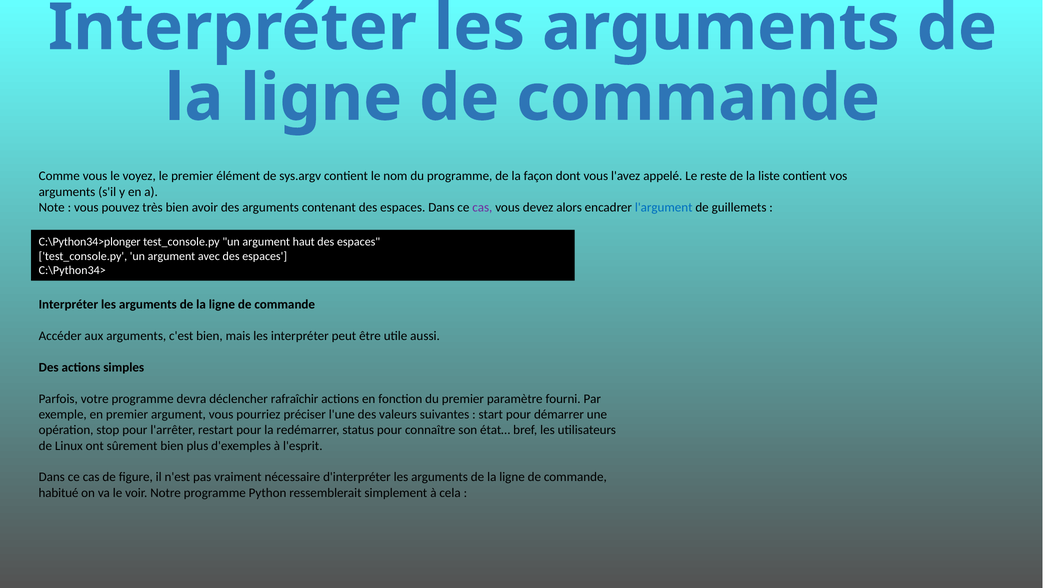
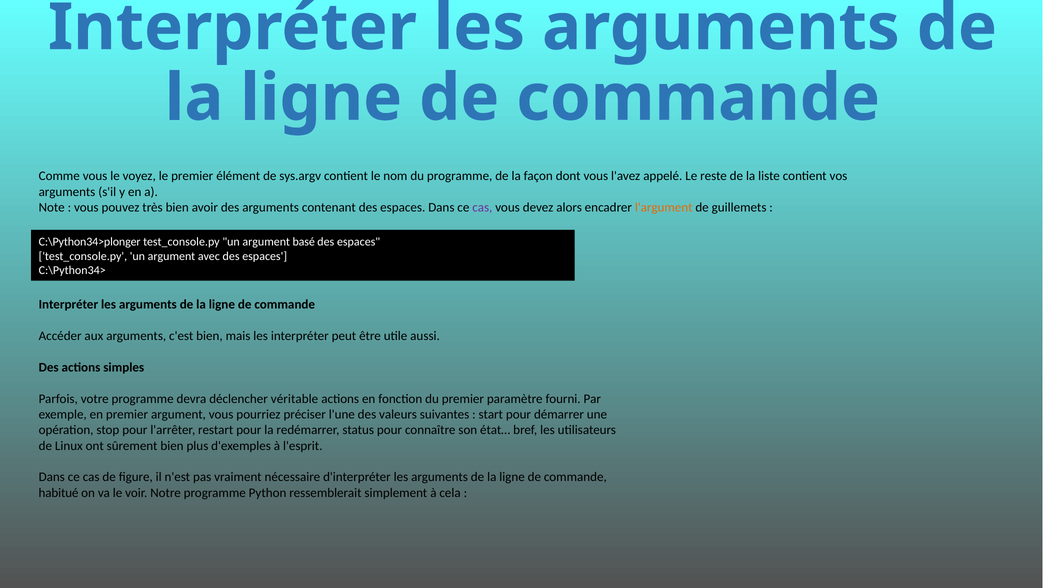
l'argument colour: blue -> orange
haut: haut -> basé
rafraîchir: rafraîchir -> véritable
